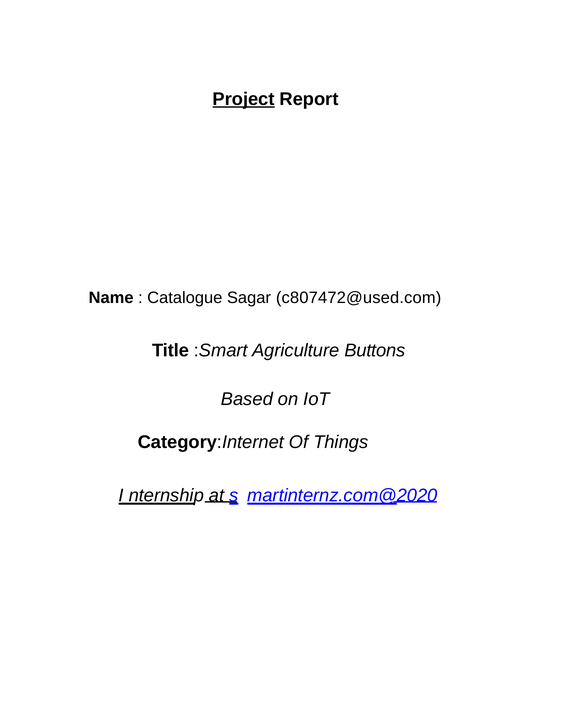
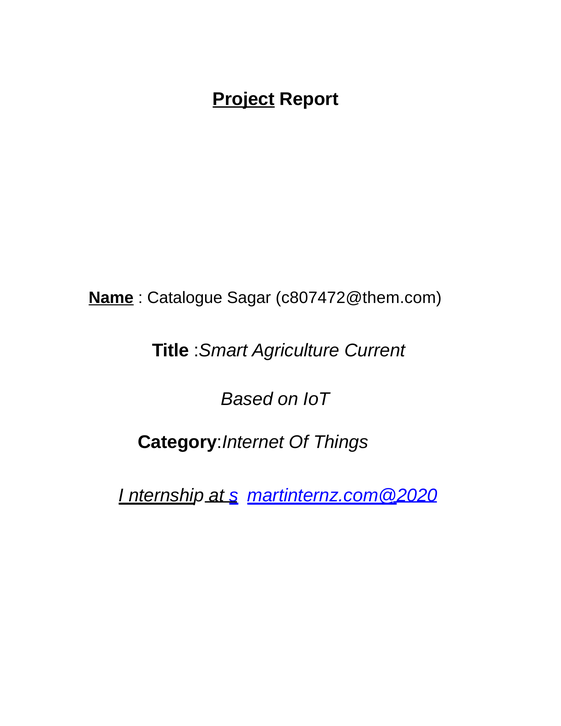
Name underline: none -> present
c807472@used.com: c807472@used.com -> c807472@them.com
Buttons: Buttons -> Current
